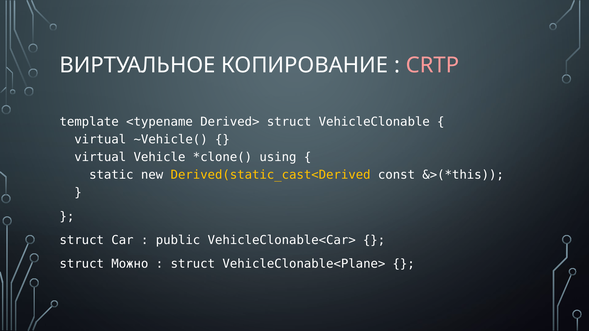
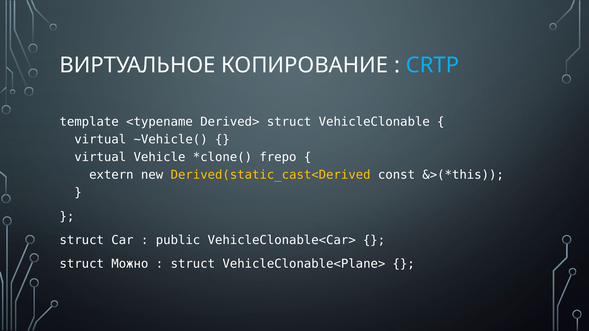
CRTP colour: pink -> light blue
using: using -> frepo
static: static -> extern
